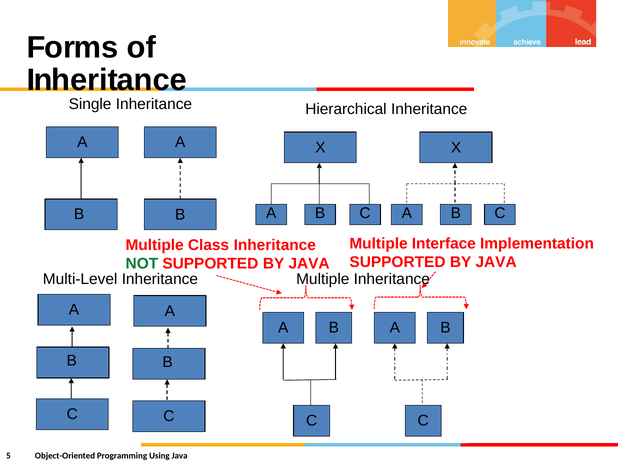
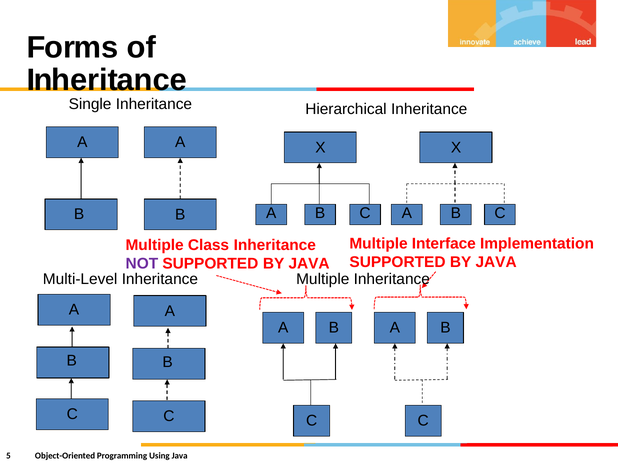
NOT colour: green -> purple
